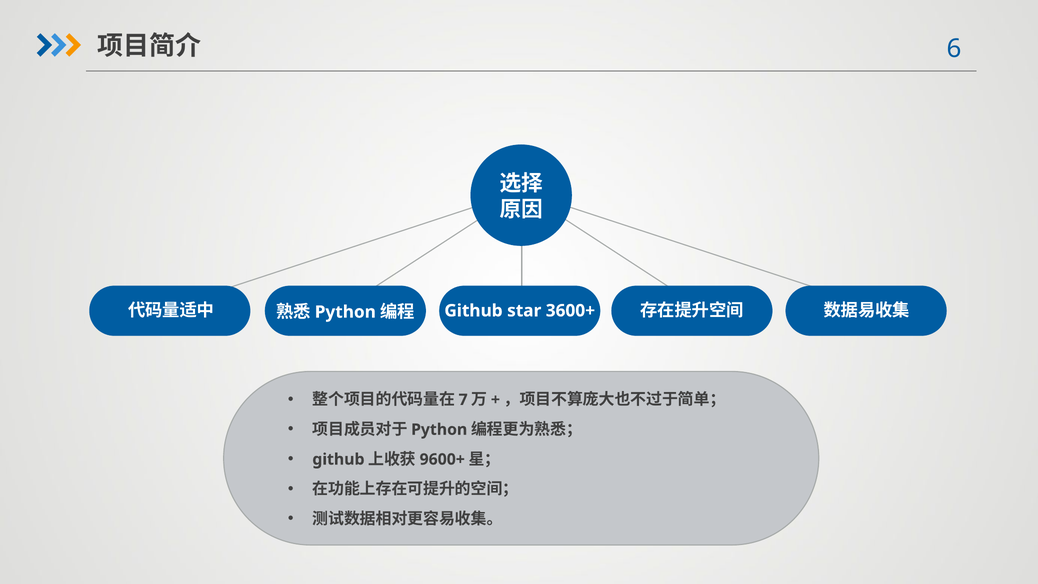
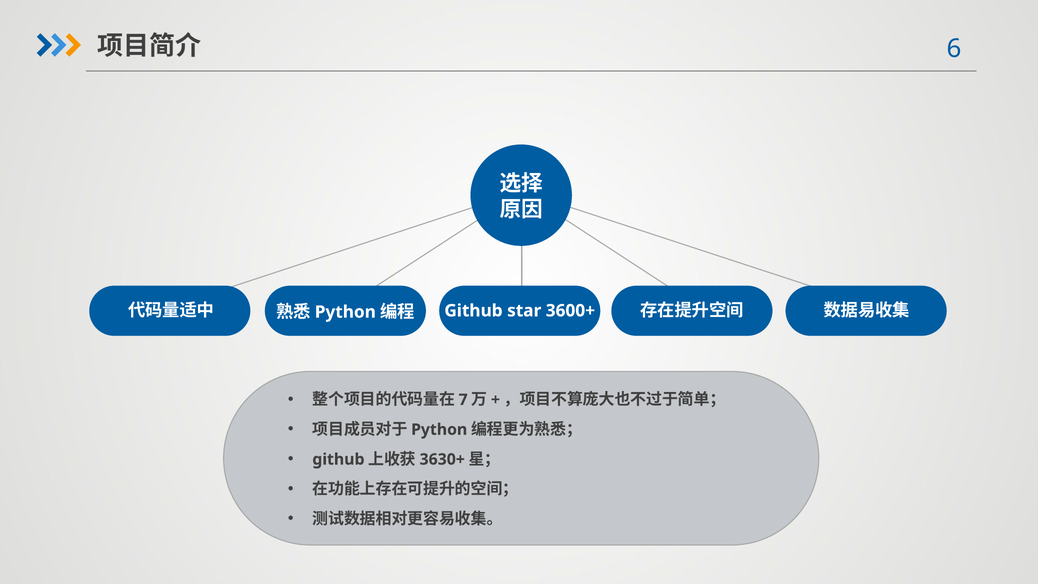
9600+: 9600+ -> 3630+
